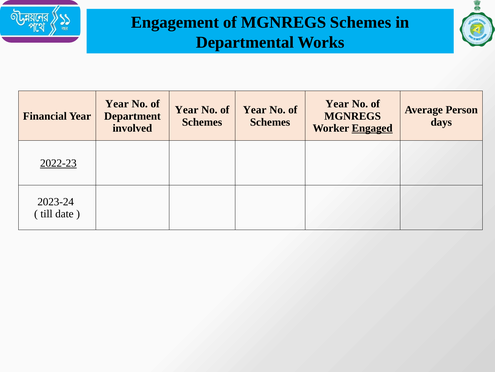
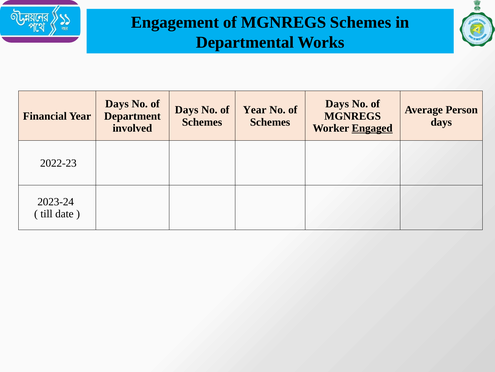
Year at (117, 104): Year -> Days
Year at (337, 104): Year -> Days
Year at (187, 110): Year -> Days
2022-23 underline: present -> none
